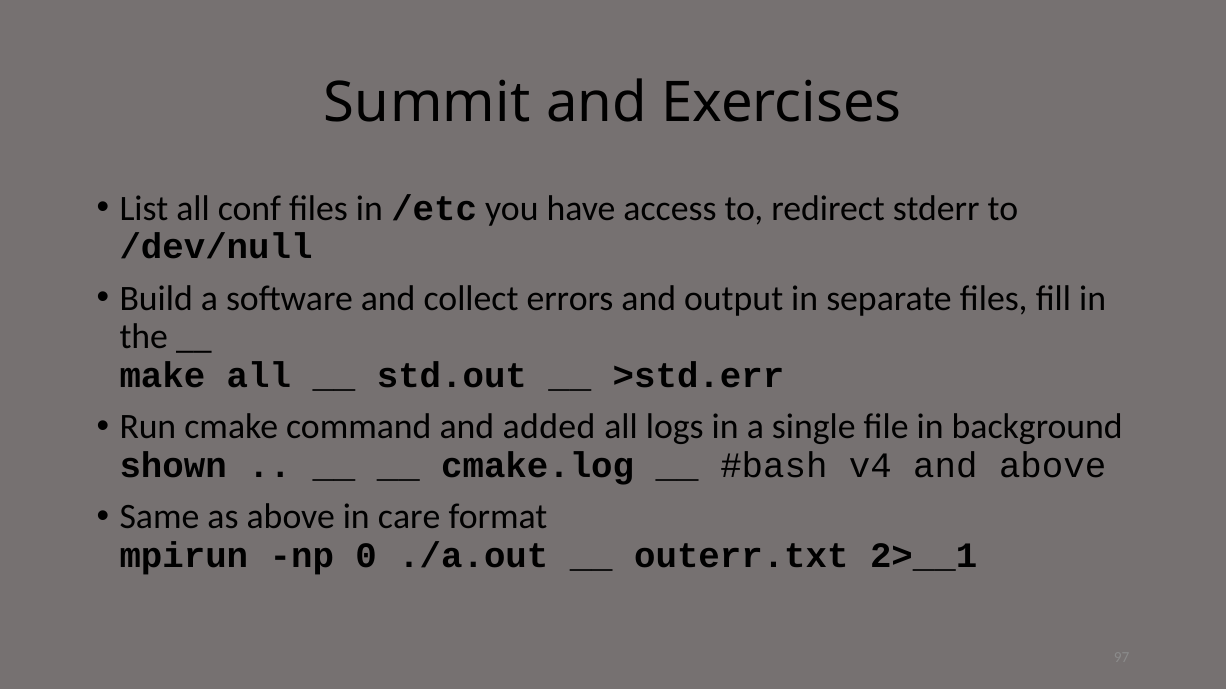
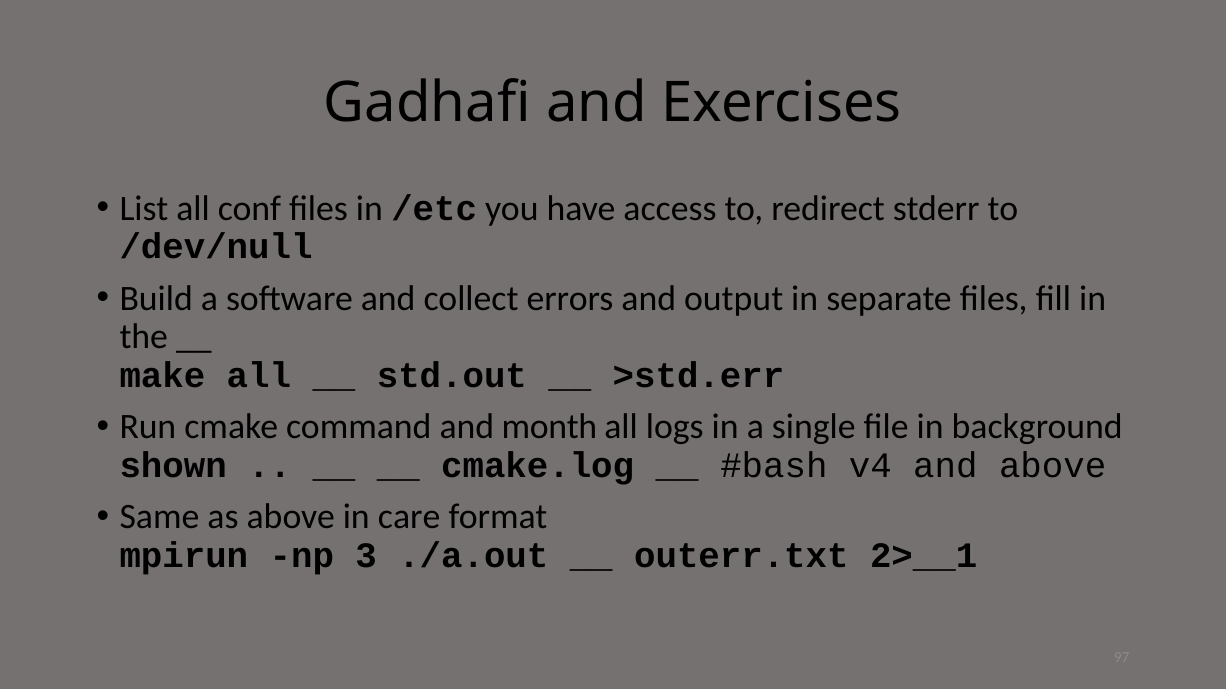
Summit: Summit -> Gadhafi
added: added -> month
0: 0 -> 3
